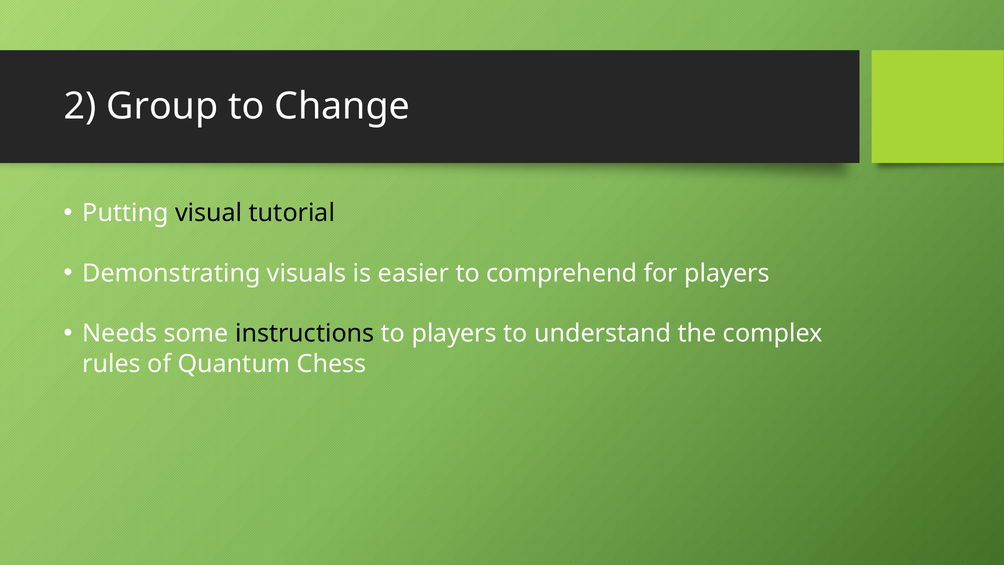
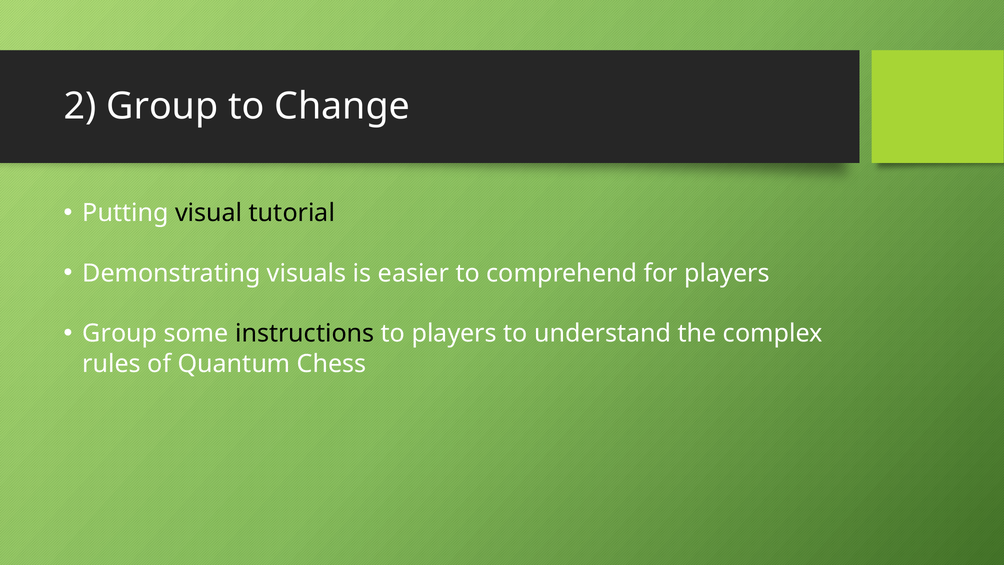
Needs at (120, 333): Needs -> Group
